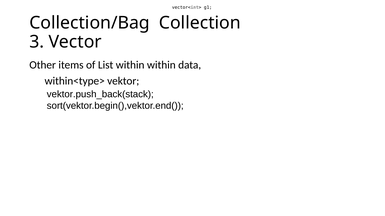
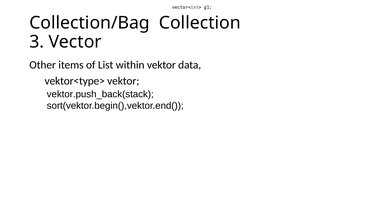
within within: within -> vektor
within<type>: within<type> -> vektor<type>
